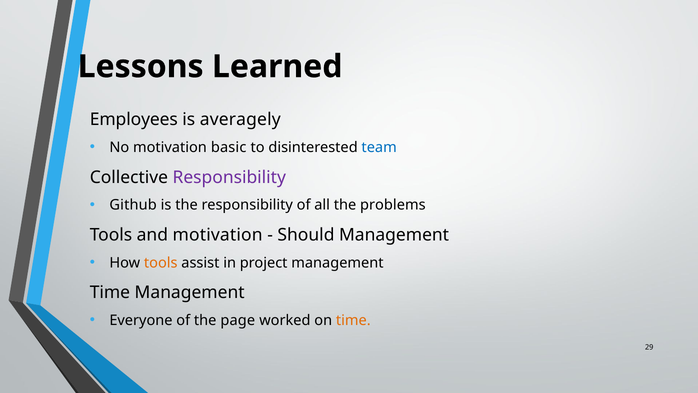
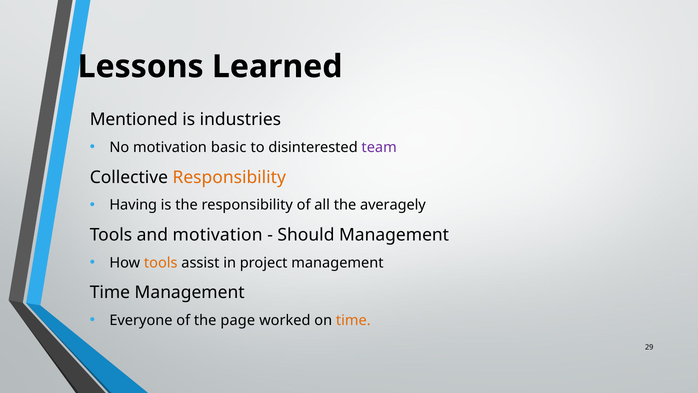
Employees: Employees -> Mentioned
averagely: averagely -> industries
team colour: blue -> purple
Responsibility at (229, 177) colour: purple -> orange
Github: Github -> Having
problems: problems -> averagely
